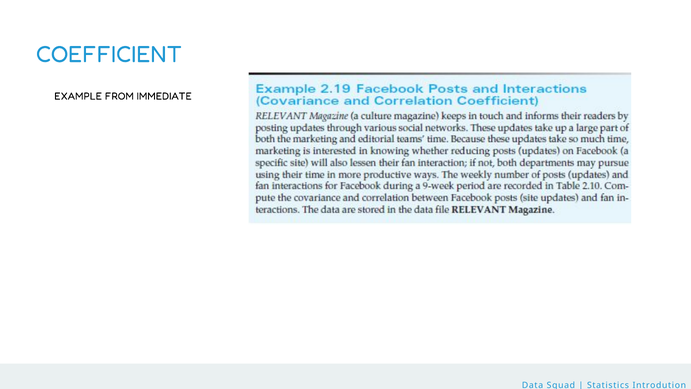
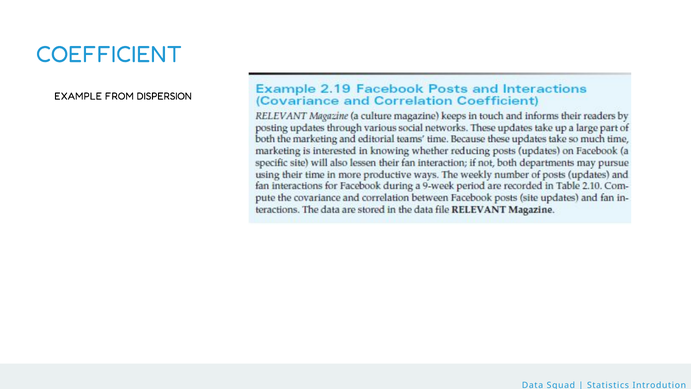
IMMEDIATE: IMMEDIATE -> DISPERSION
